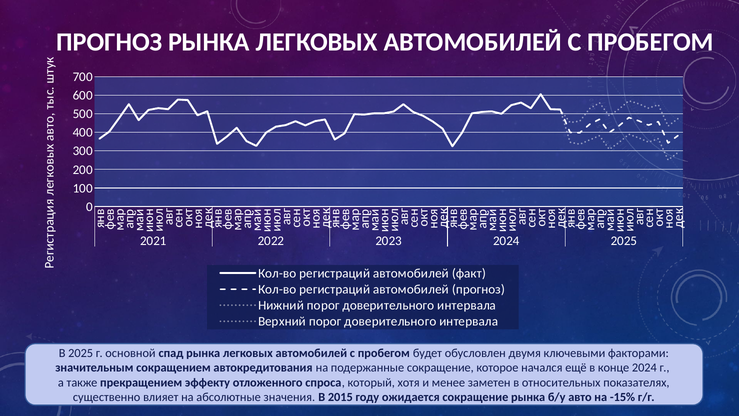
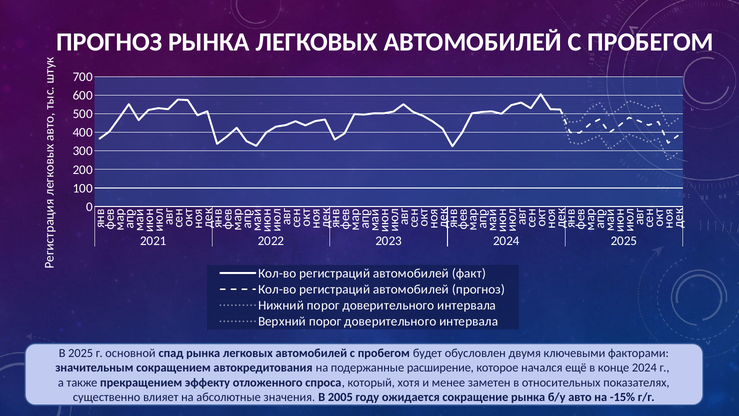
подержанные сокращение: сокращение -> расширение
2015: 2015 -> 2005
